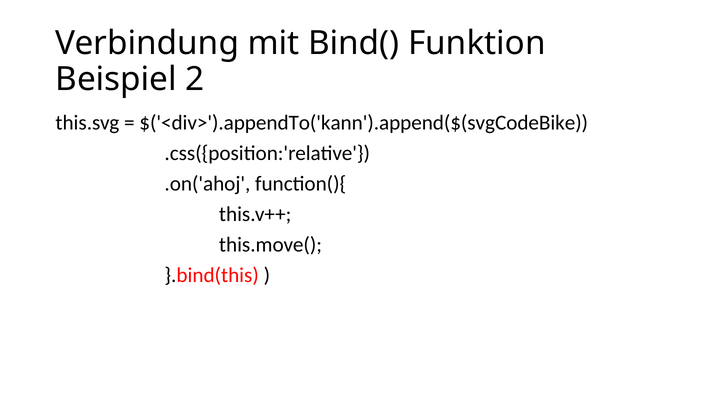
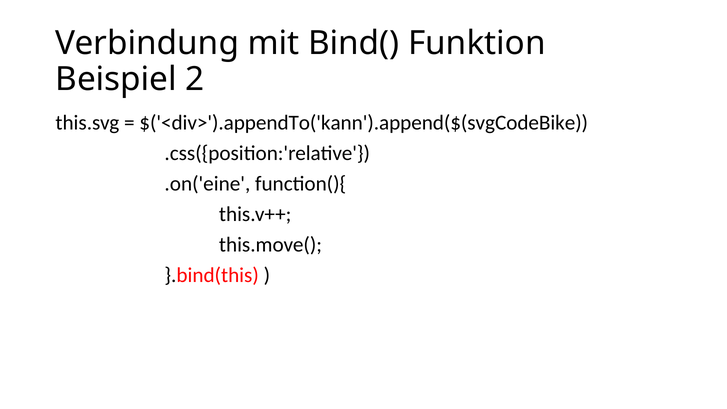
.on('ahoj: .on('ahoj -> .on('eine
